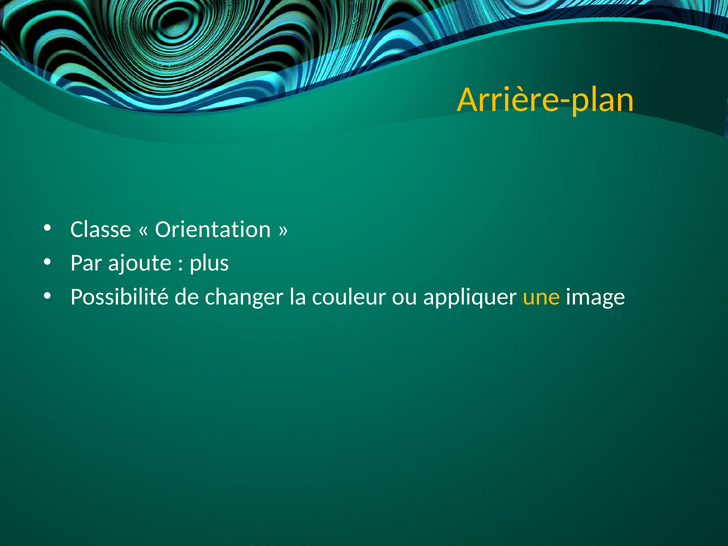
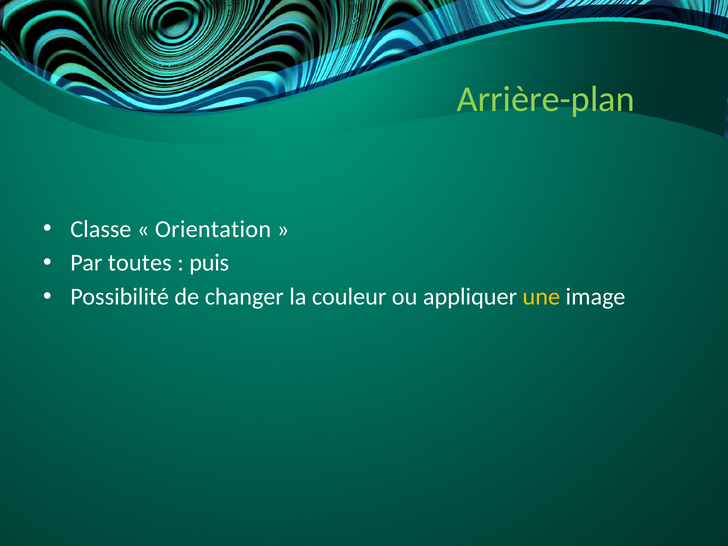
Arrière-plan colour: yellow -> light green
ajoute: ajoute -> toutes
plus: plus -> puis
